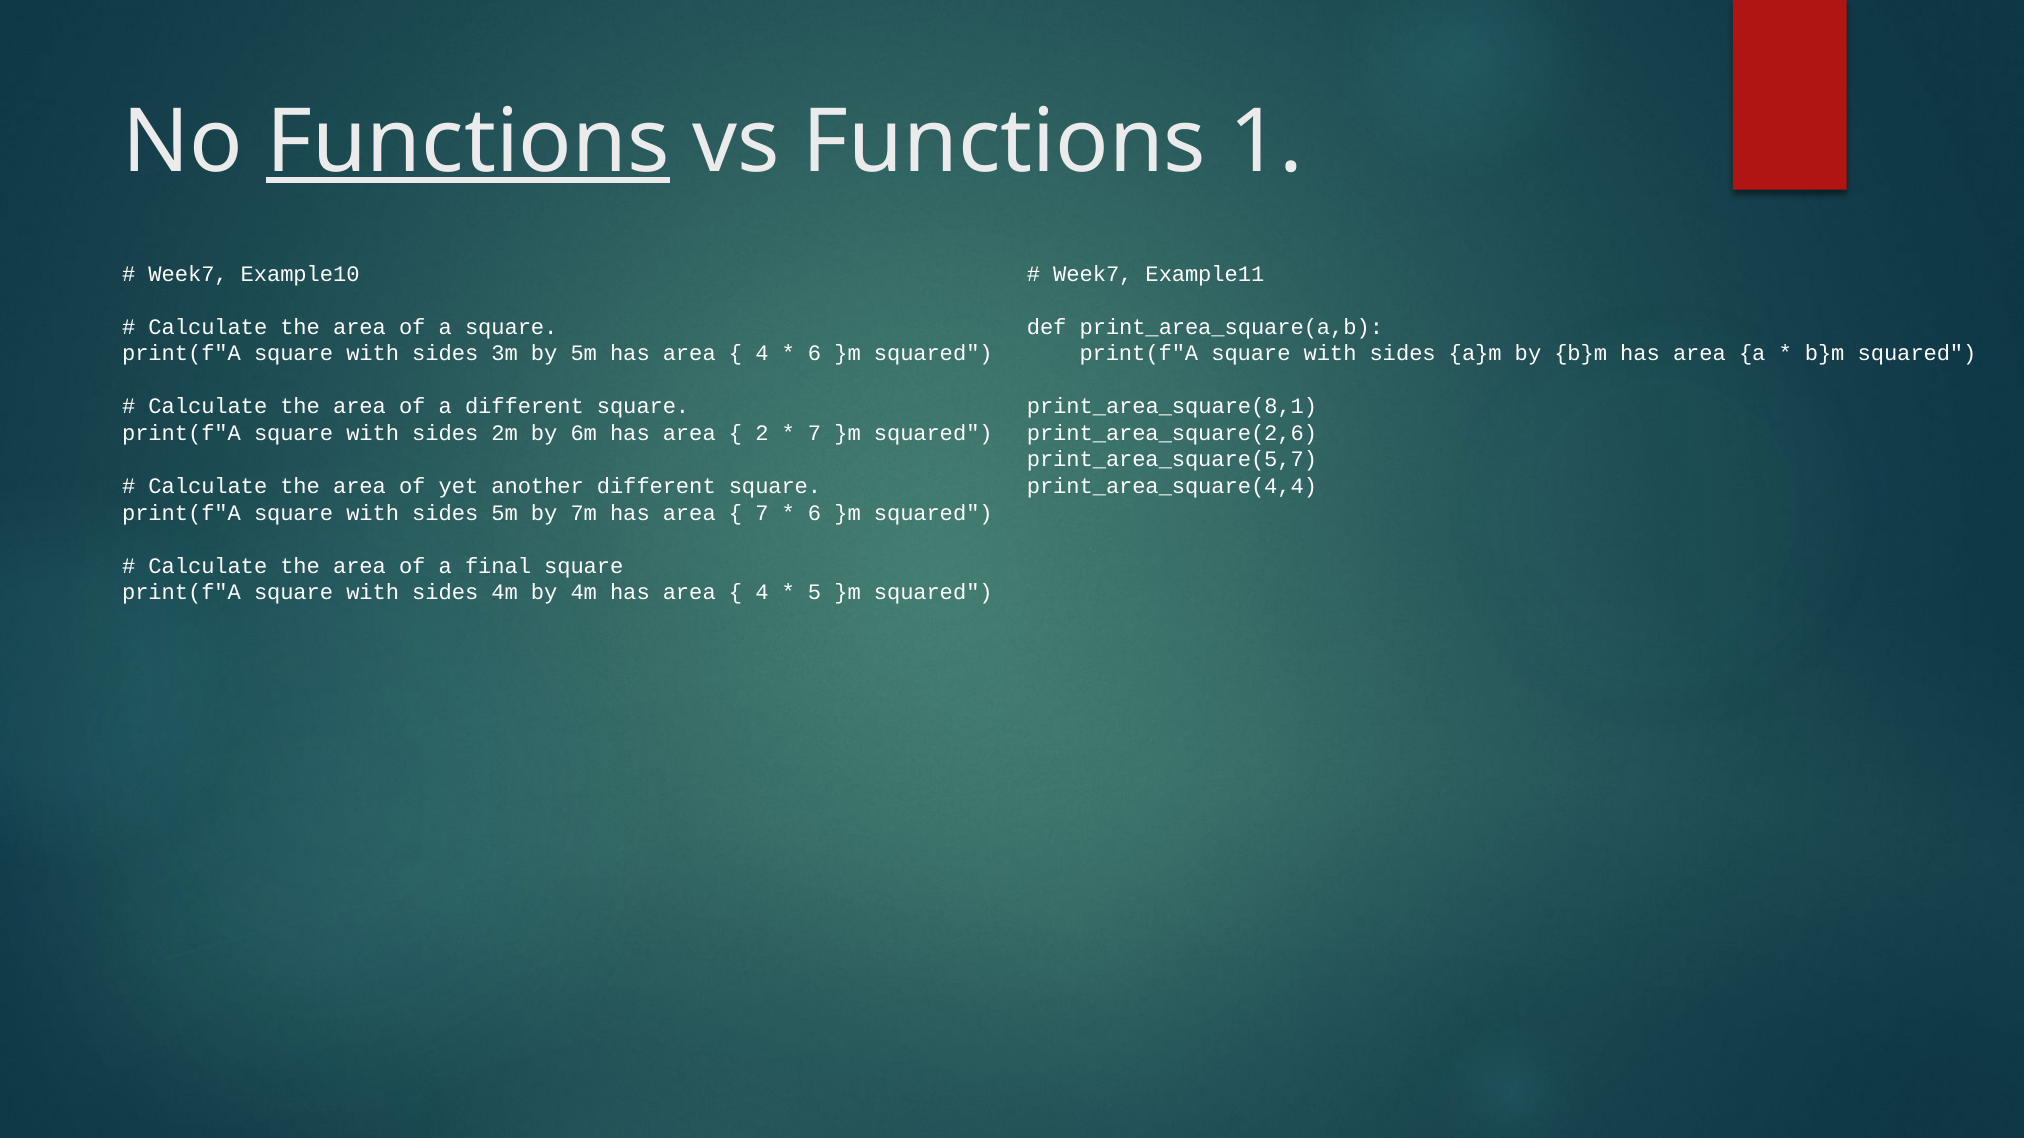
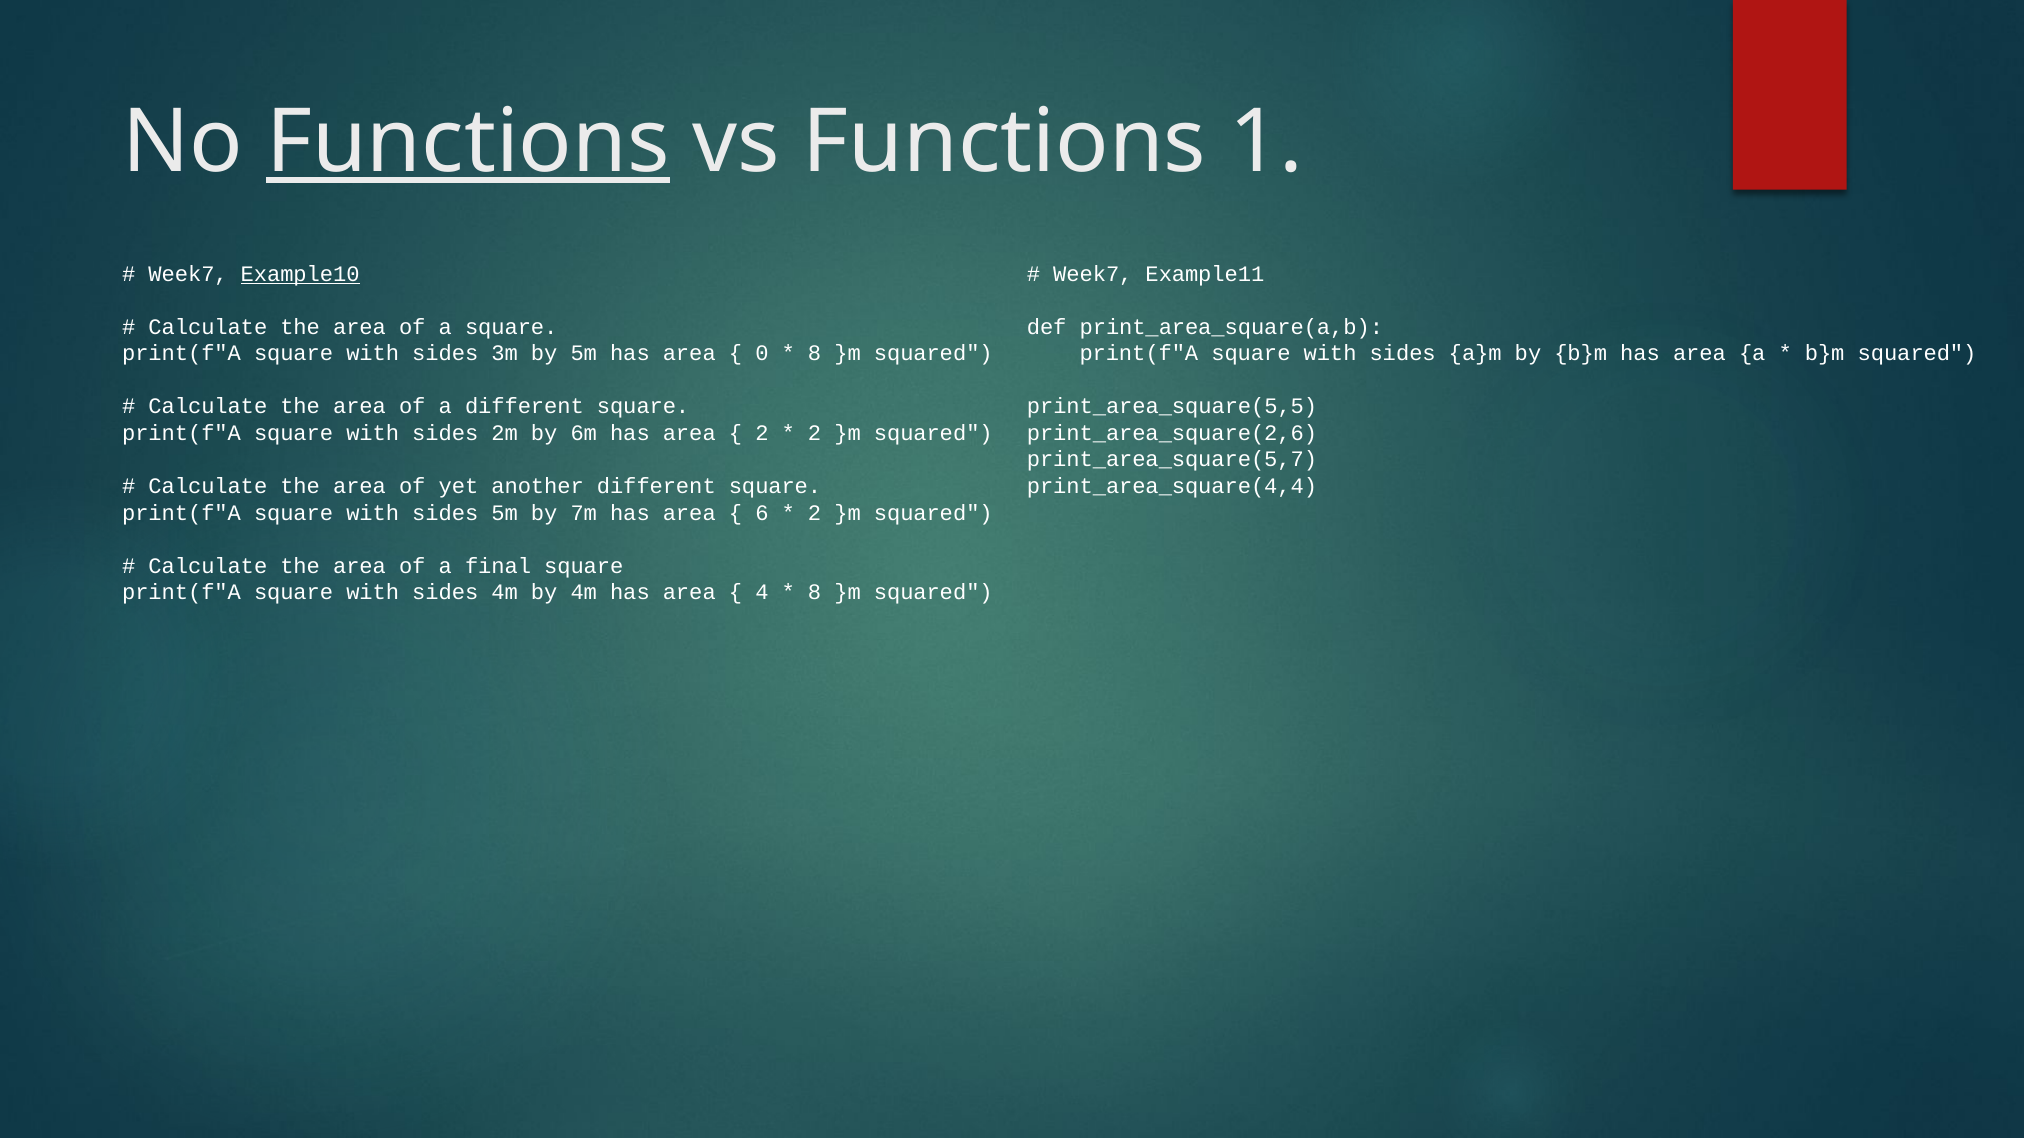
Example10 underline: none -> present
4 at (762, 354): 4 -> 0
6 at (815, 354): 6 -> 8
print_area_square(8,1: print_area_square(8,1 -> print_area_square(5,5
7 at (815, 433): 7 -> 2
7 at (762, 513): 7 -> 6
6 at (815, 513): 6 -> 2
5 at (815, 593): 5 -> 8
